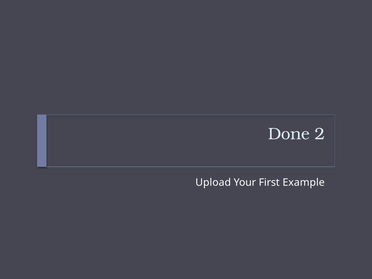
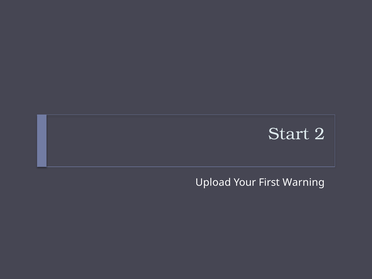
Done: Done -> Start
Example: Example -> Warning
